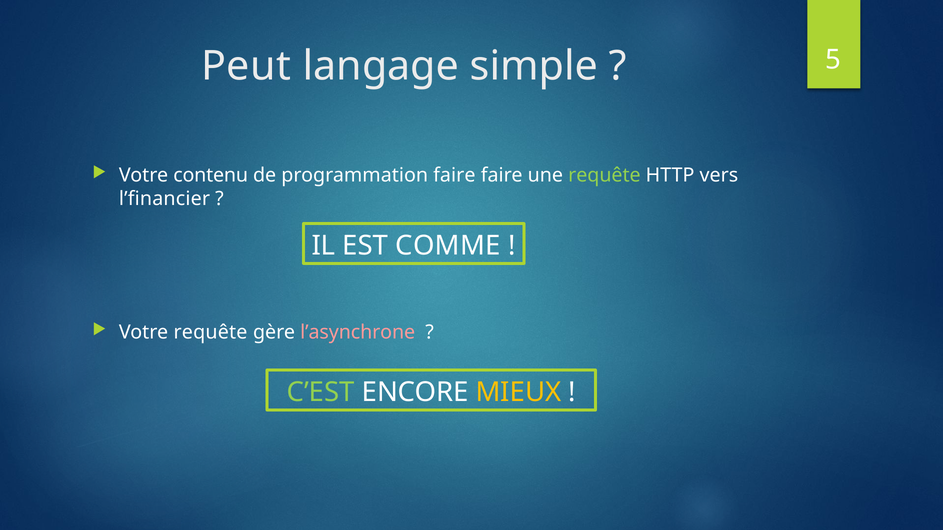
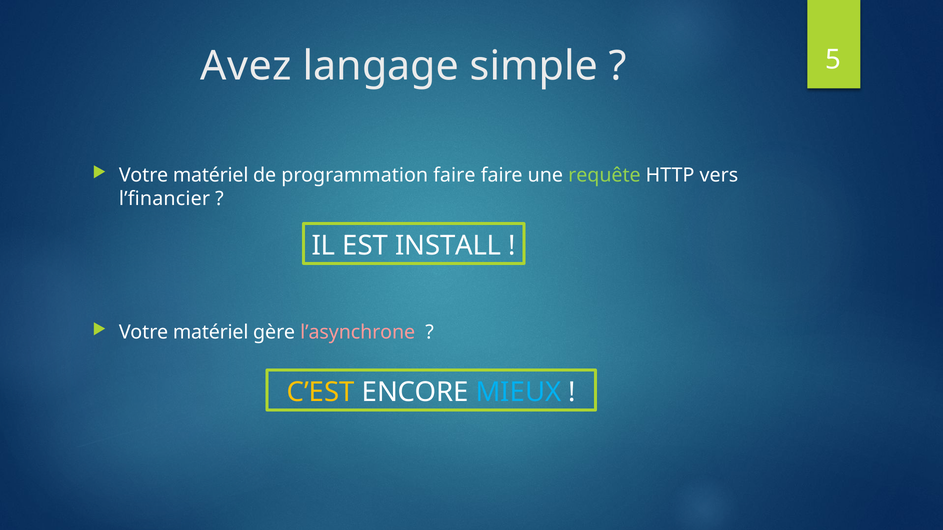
Peut: Peut -> Avez
contenu at (211, 176): contenu -> matériel
COMME: COMME -> INSTALL
requête at (210, 333): requête -> matériel
C’EST colour: light green -> yellow
MIEUX colour: yellow -> light blue
